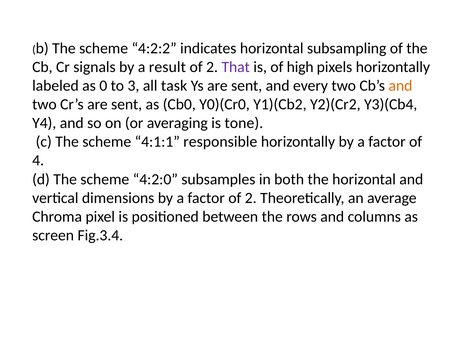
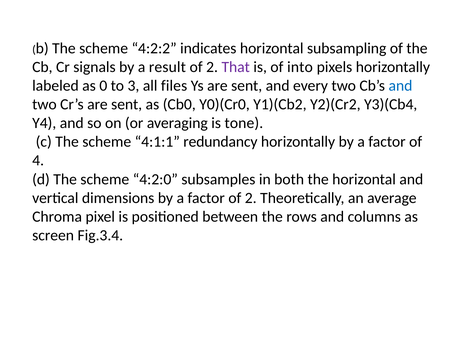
high: high -> into
task: task -> files
and at (400, 86) colour: orange -> blue
responsible: responsible -> redundancy
